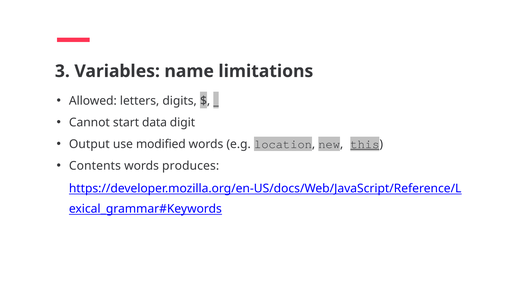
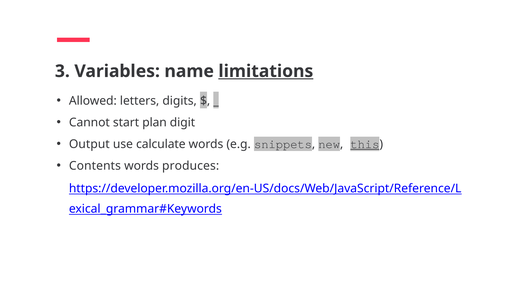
limitations underline: none -> present
data: data -> plan
modified: modified -> calculate
location: location -> snippets
